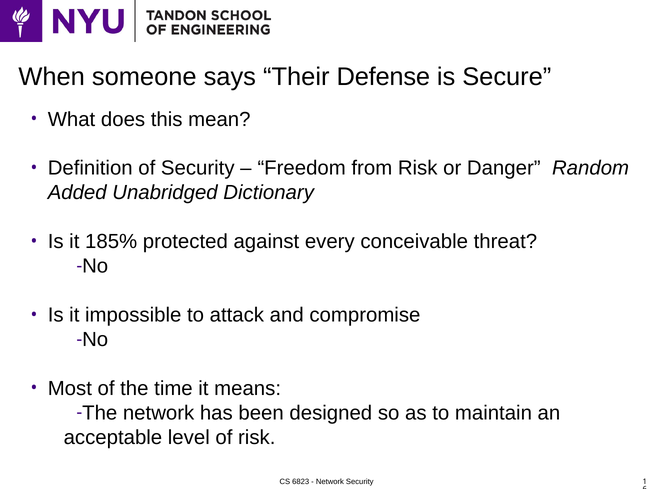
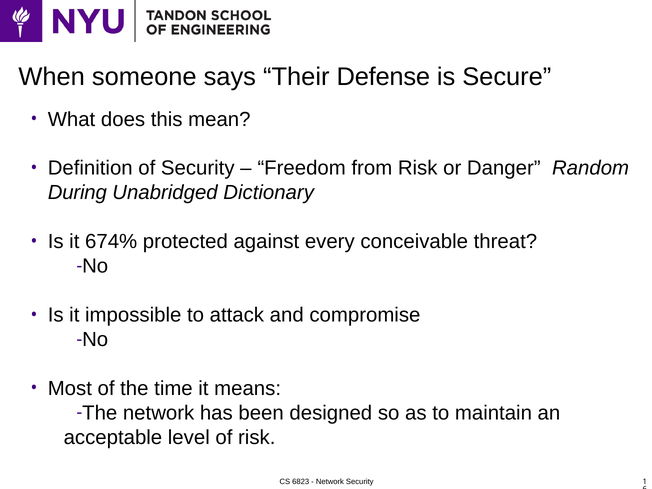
Added: Added -> During
185%: 185% -> 674%
